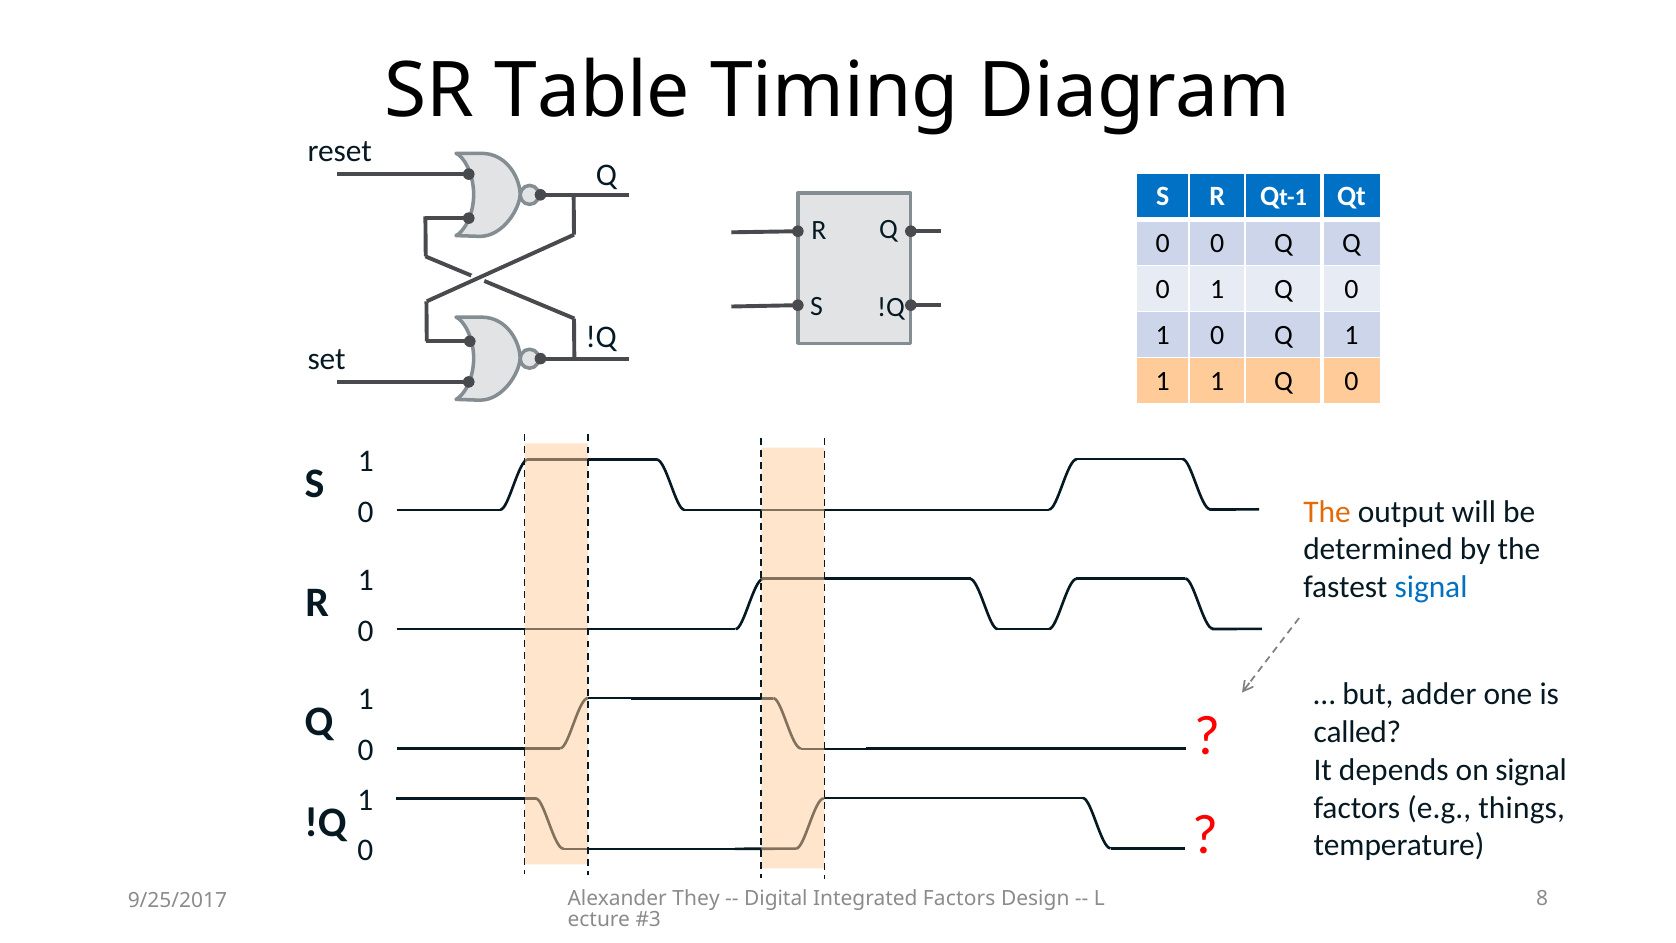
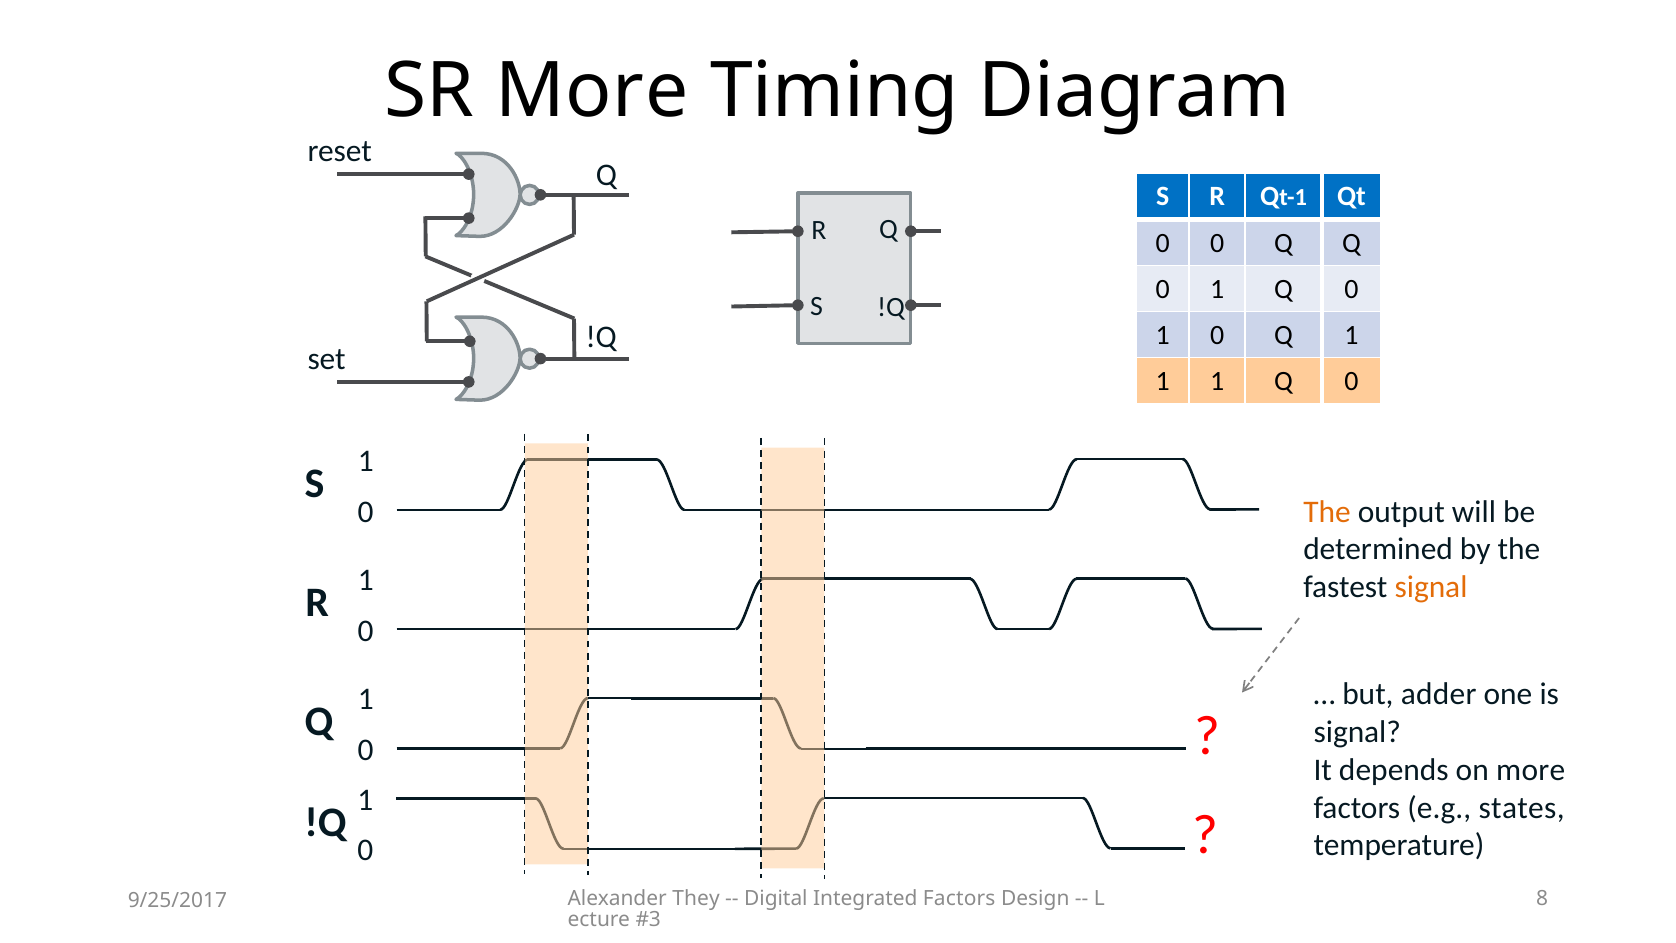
SR Table: Table -> More
signal at (1431, 587) colour: blue -> orange
called at (1357, 732): called -> signal
on signal: signal -> more
things: things -> states
